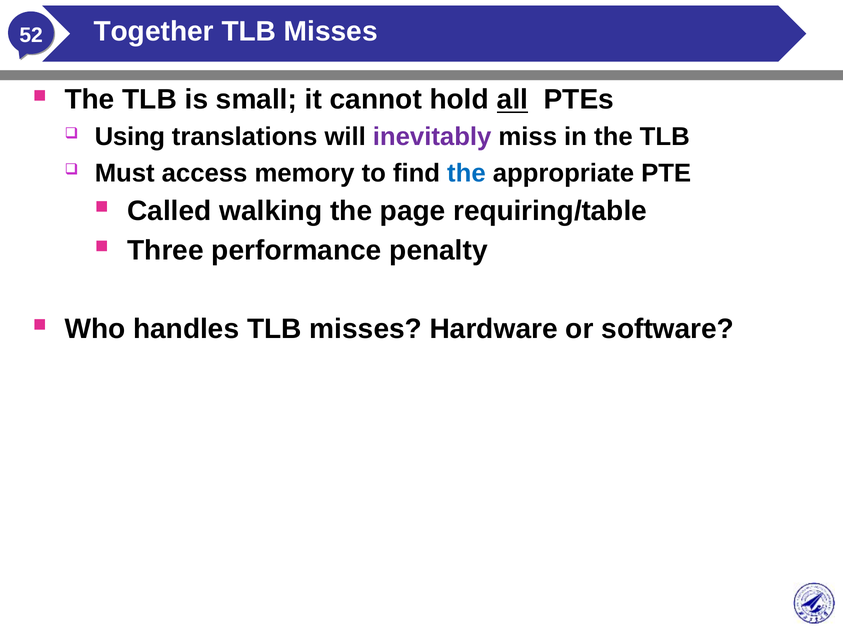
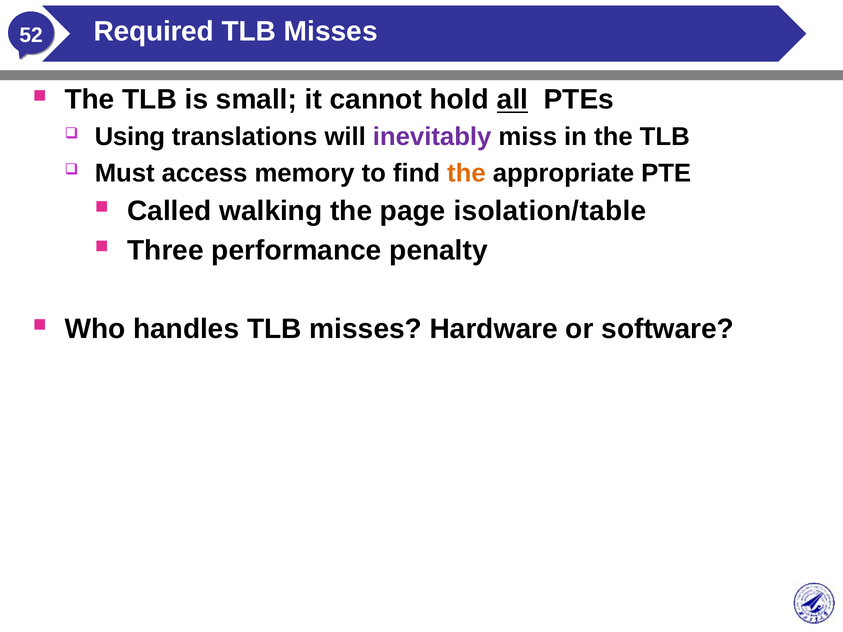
Together: Together -> Required
the at (466, 173) colour: blue -> orange
requiring/table: requiring/table -> isolation/table
